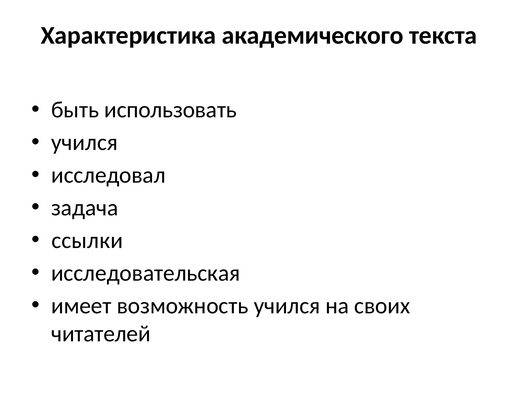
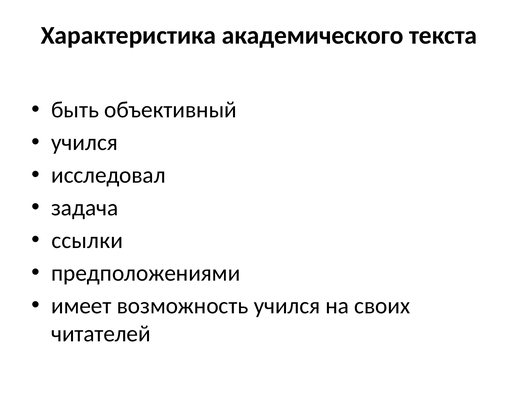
использовать: использовать -> объективный
исследовательская: исследовательская -> предположениями
